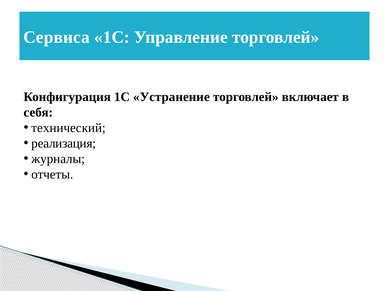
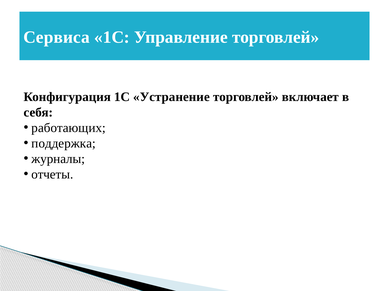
технический: технический -> работающих
реализация: реализация -> поддержка
